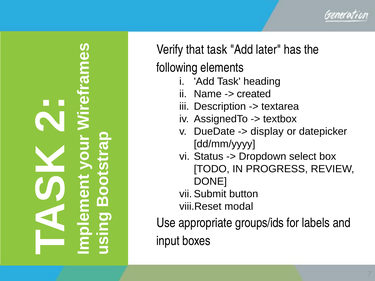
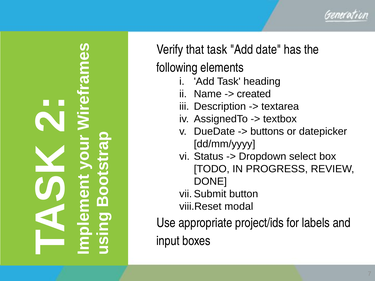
later: later -> date
display: display -> buttons
groups/ids: groups/ids -> project/ids
